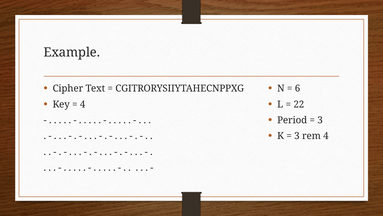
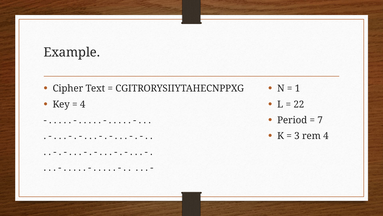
6: 6 -> 1
3 at (320, 120): 3 -> 7
